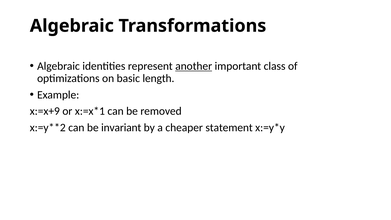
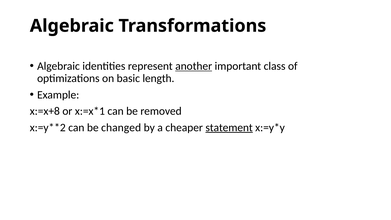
x:=x+9: x:=x+9 -> x:=x+8
invariant: invariant -> changed
statement underline: none -> present
